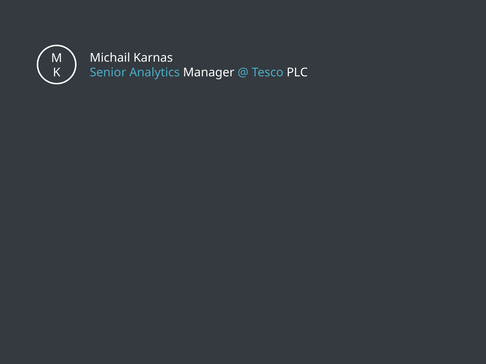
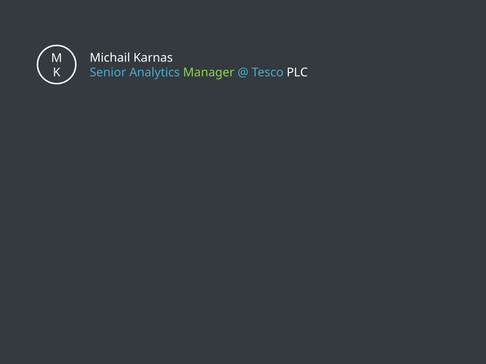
Manager colour: white -> light green
